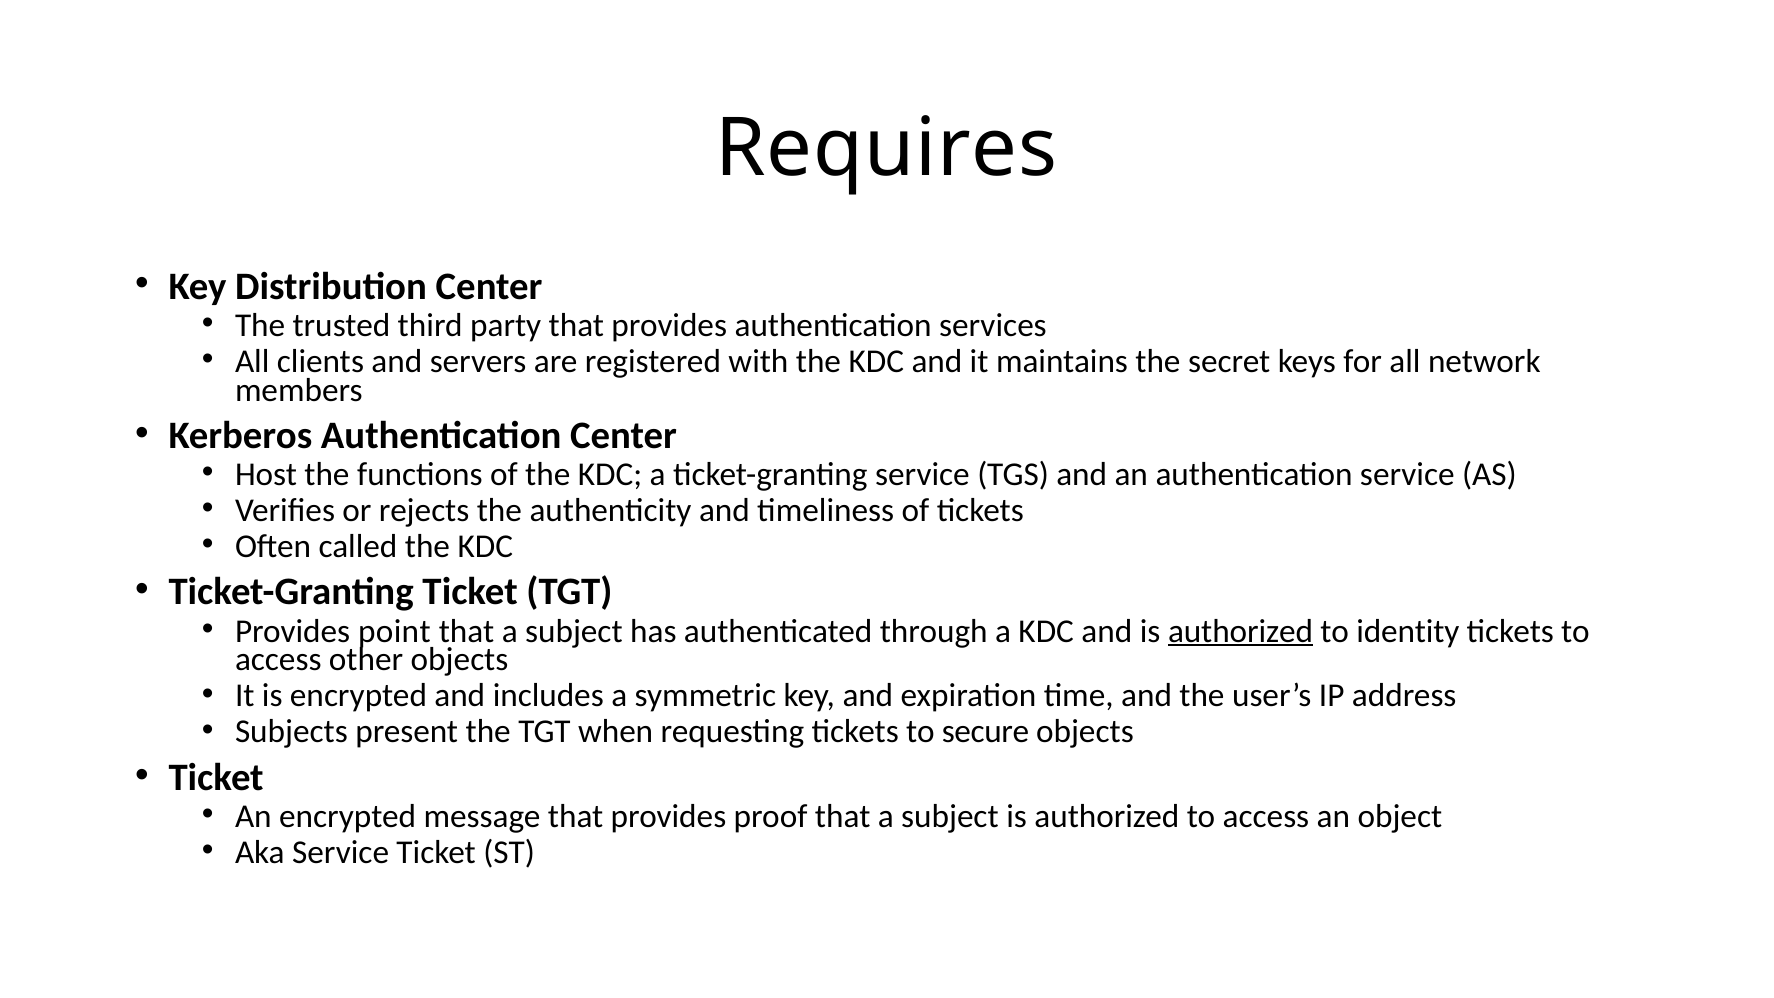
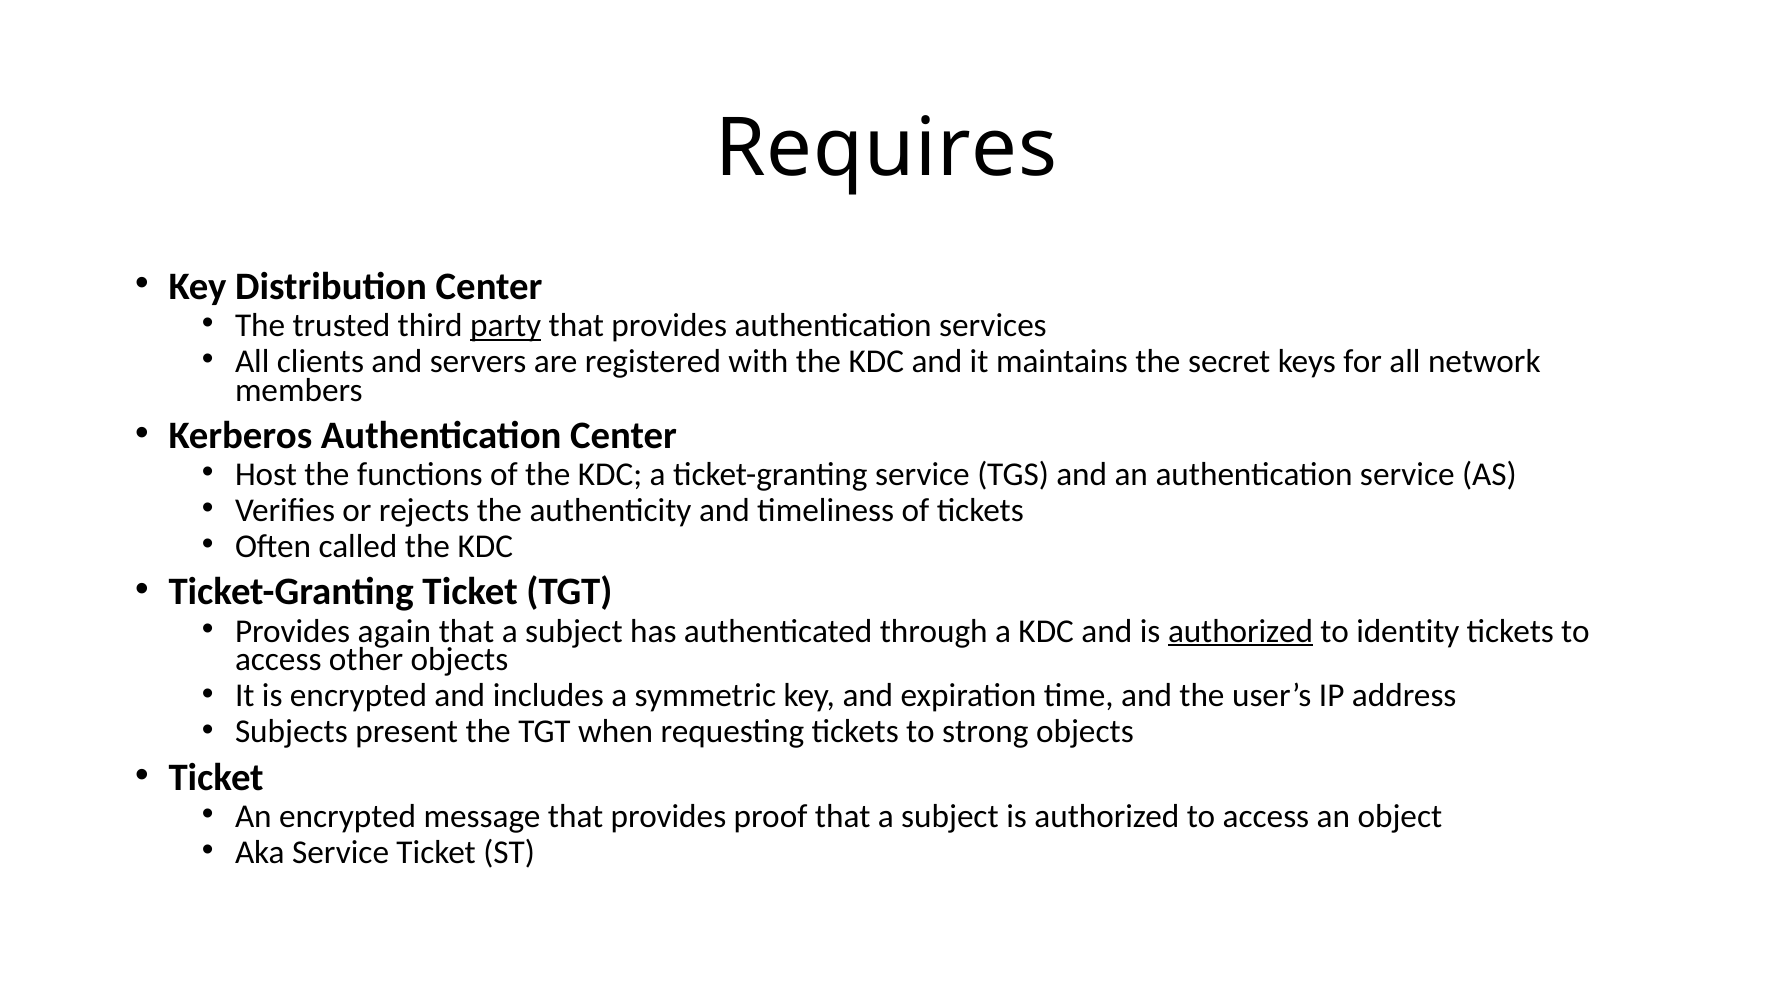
party underline: none -> present
point: point -> again
secure: secure -> strong
